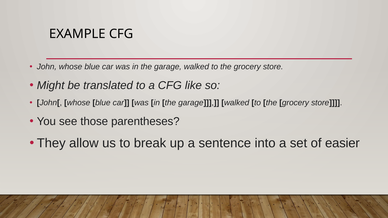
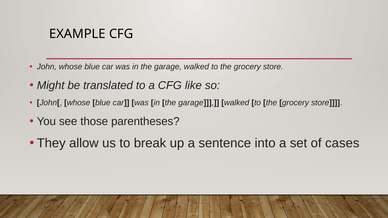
easier: easier -> cases
